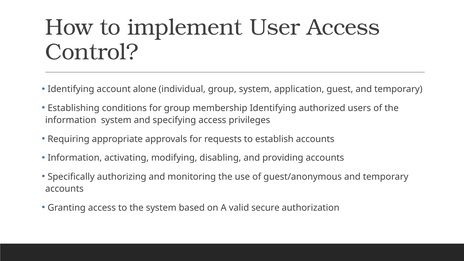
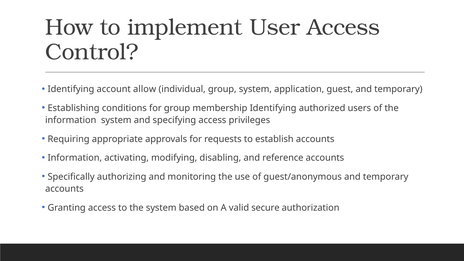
alone: alone -> allow
providing: providing -> reference
